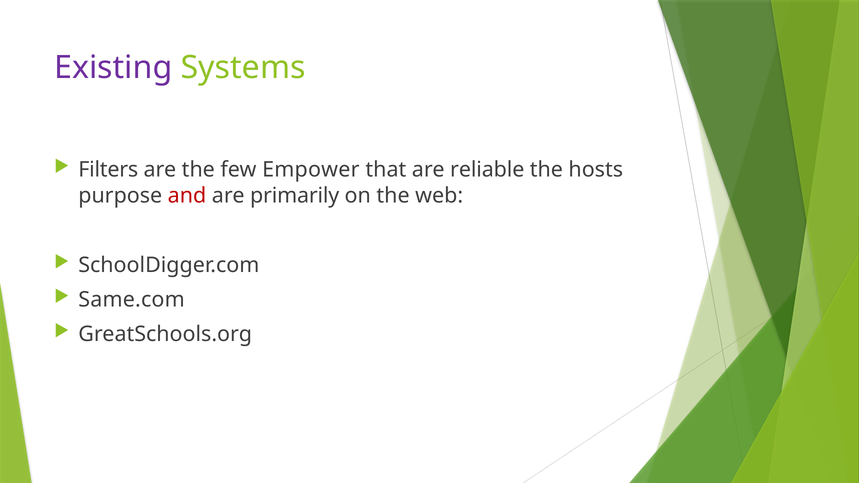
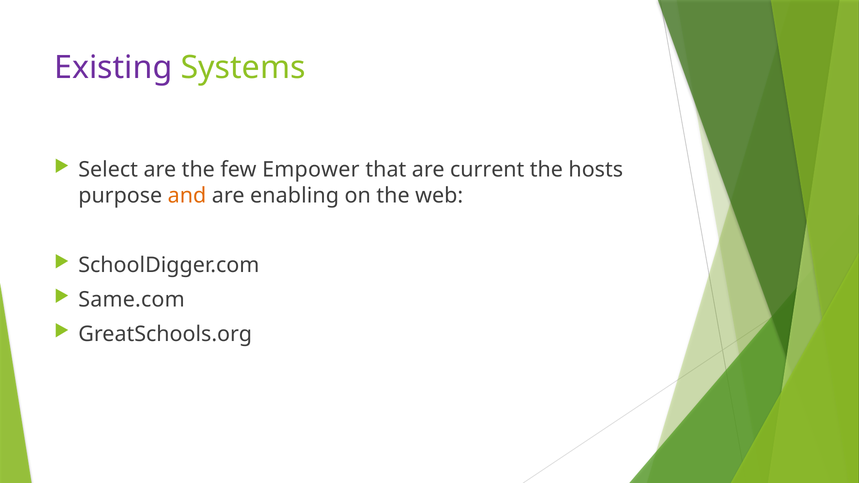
Filters: Filters -> Select
reliable: reliable -> current
and colour: red -> orange
primarily: primarily -> enabling
